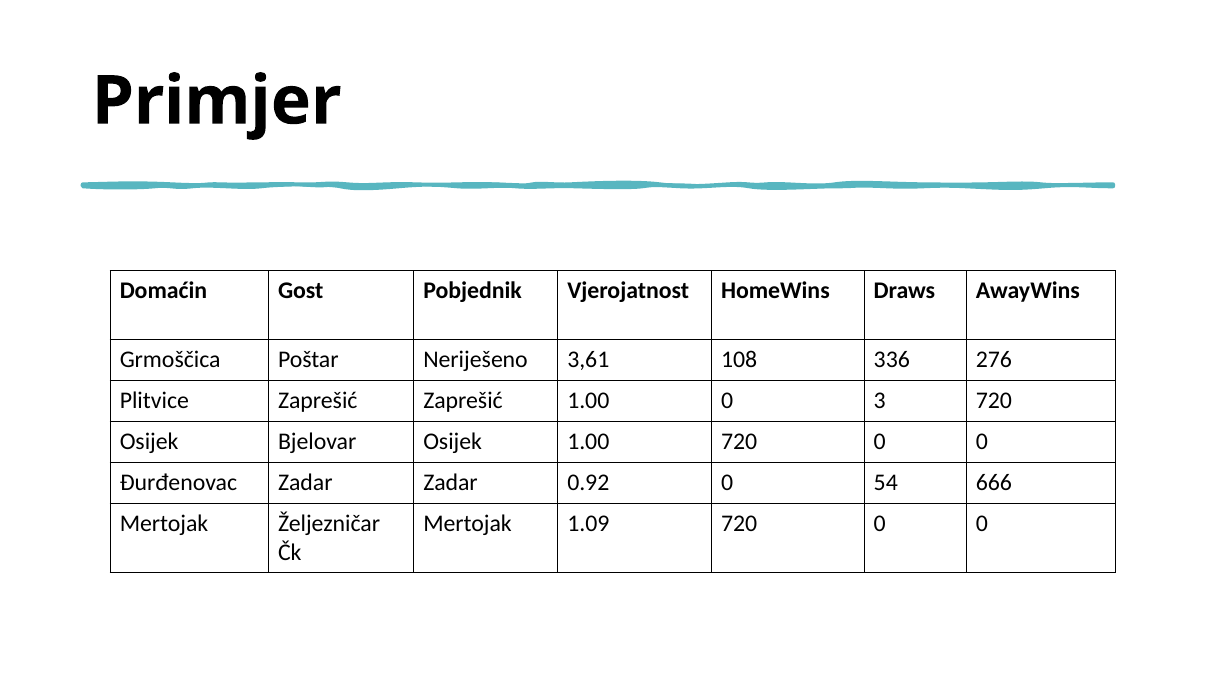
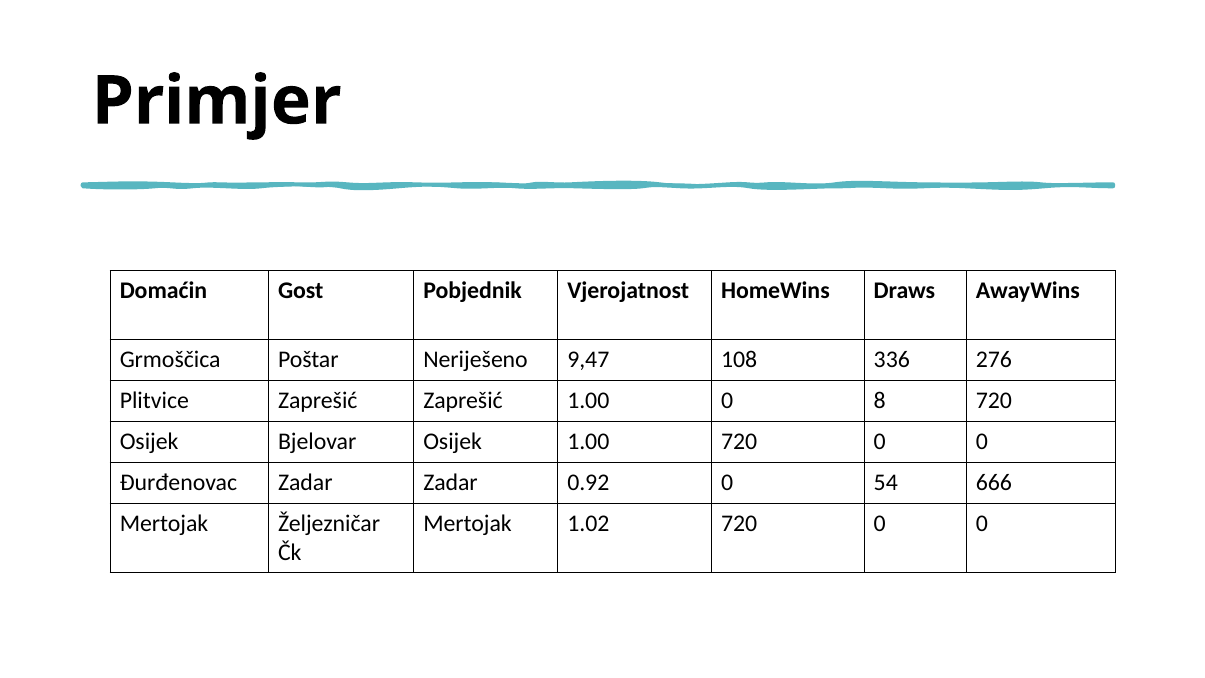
3,61: 3,61 -> 9,47
3: 3 -> 8
1.09: 1.09 -> 1.02
